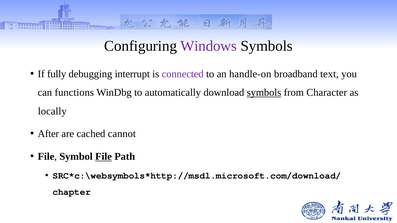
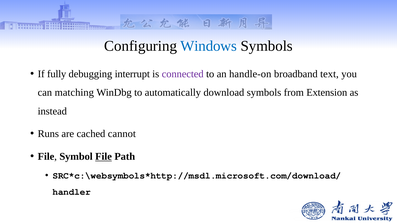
Windows colour: purple -> blue
functions: functions -> matching
symbols at (264, 93) underline: present -> none
Character: Character -> Extension
locally: locally -> instead
After: After -> Runs
chapter: chapter -> handler
